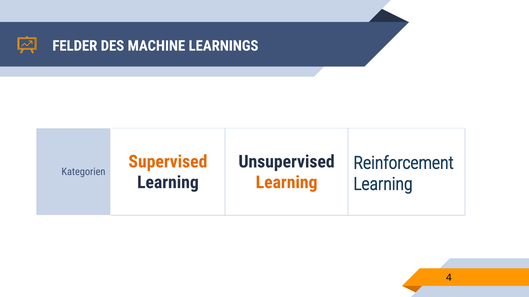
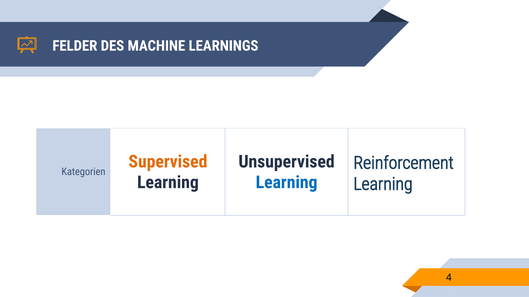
Learning at (287, 183) colour: orange -> blue
